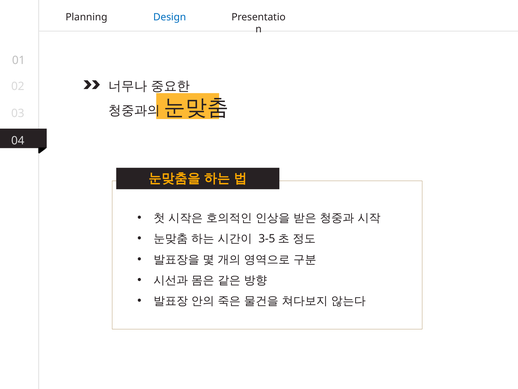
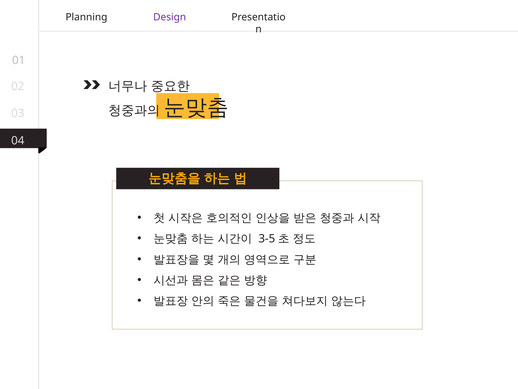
Design colour: blue -> purple
